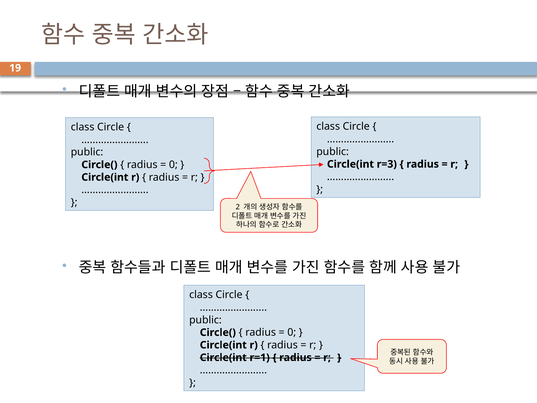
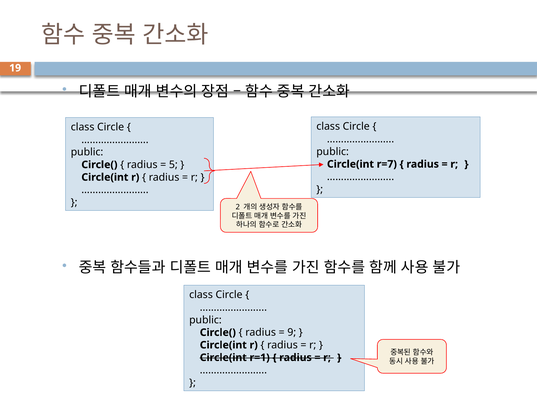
r=3: r=3 -> r=7
0 at (173, 165): 0 -> 5
0 at (292, 332): 0 -> 9
